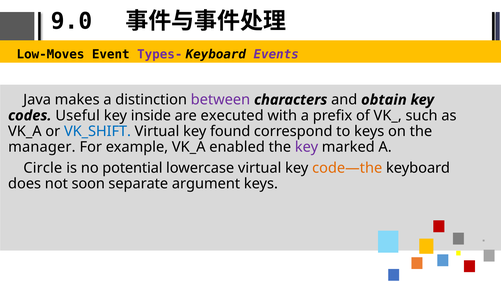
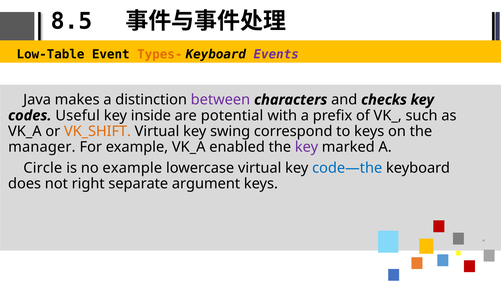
9.0: 9.0 -> 8.5
Low-Moves: Low-Moves -> Low-Table
Types- colour: purple -> orange
obtain: obtain -> checks
executed: executed -> potential
VK_SHIFT colour: blue -> orange
found: found -> swing
no potential: potential -> example
code—the colour: orange -> blue
soon: soon -> right
